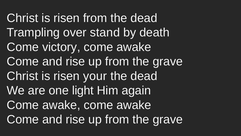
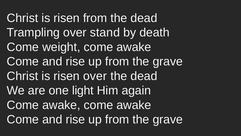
victory: victory -> weight
risen your: your -> over
